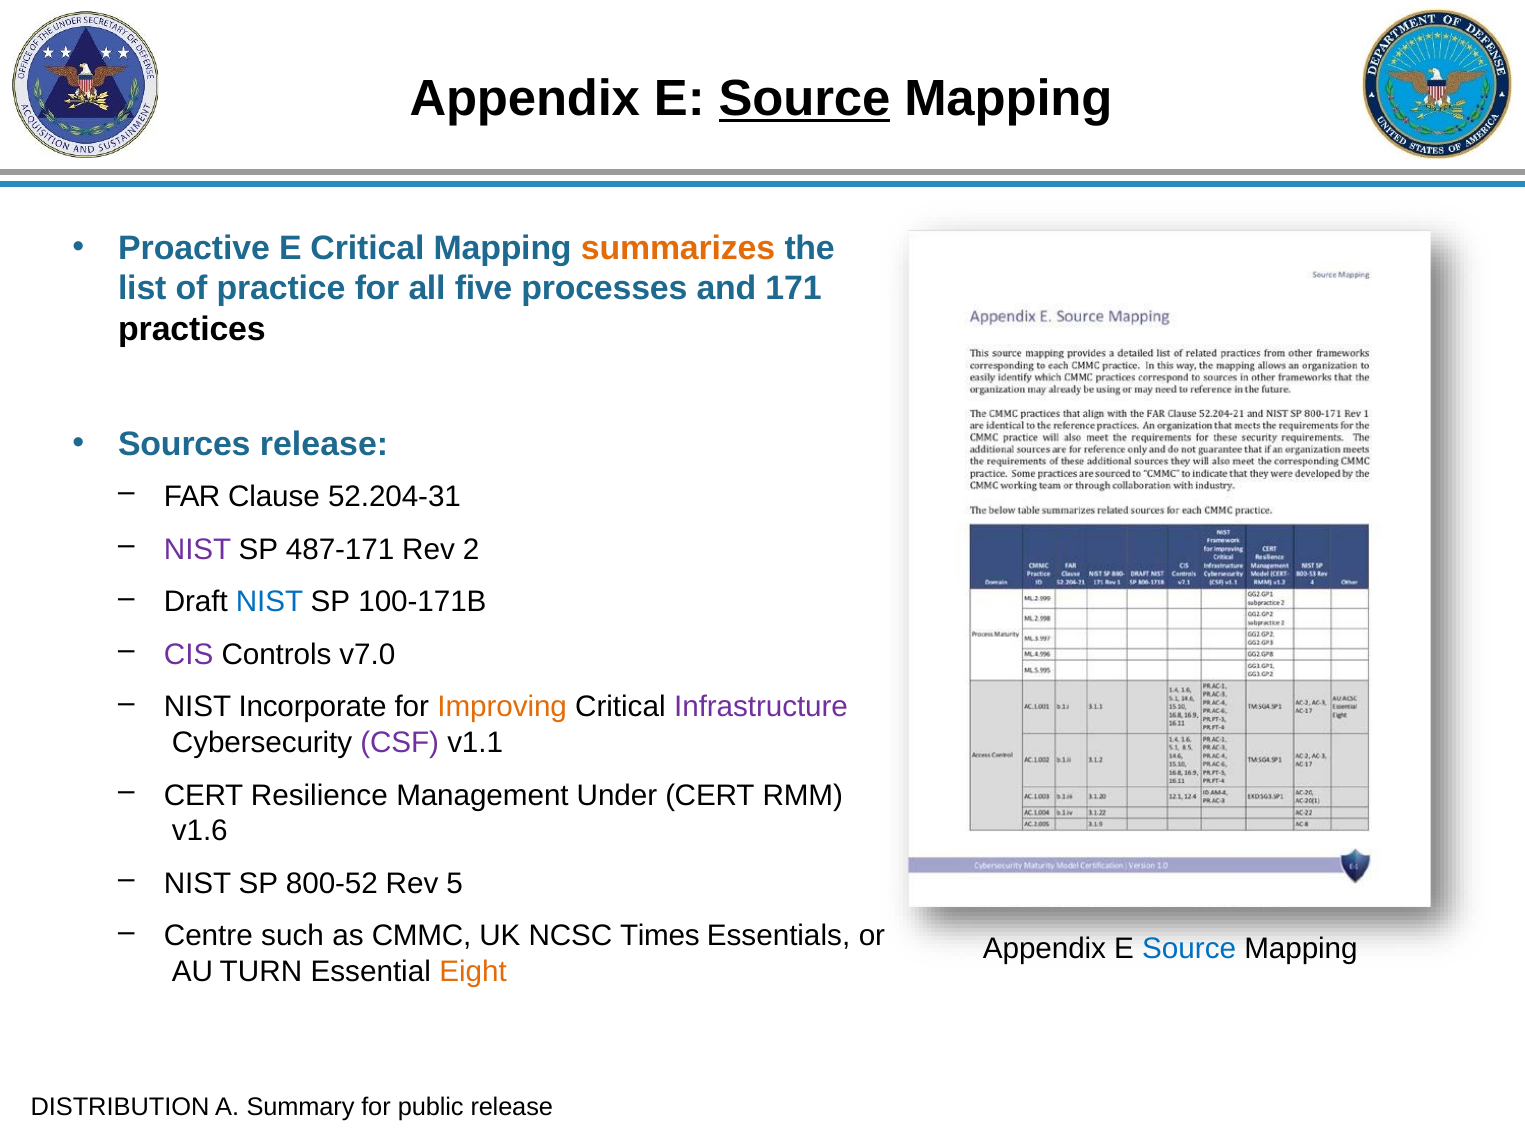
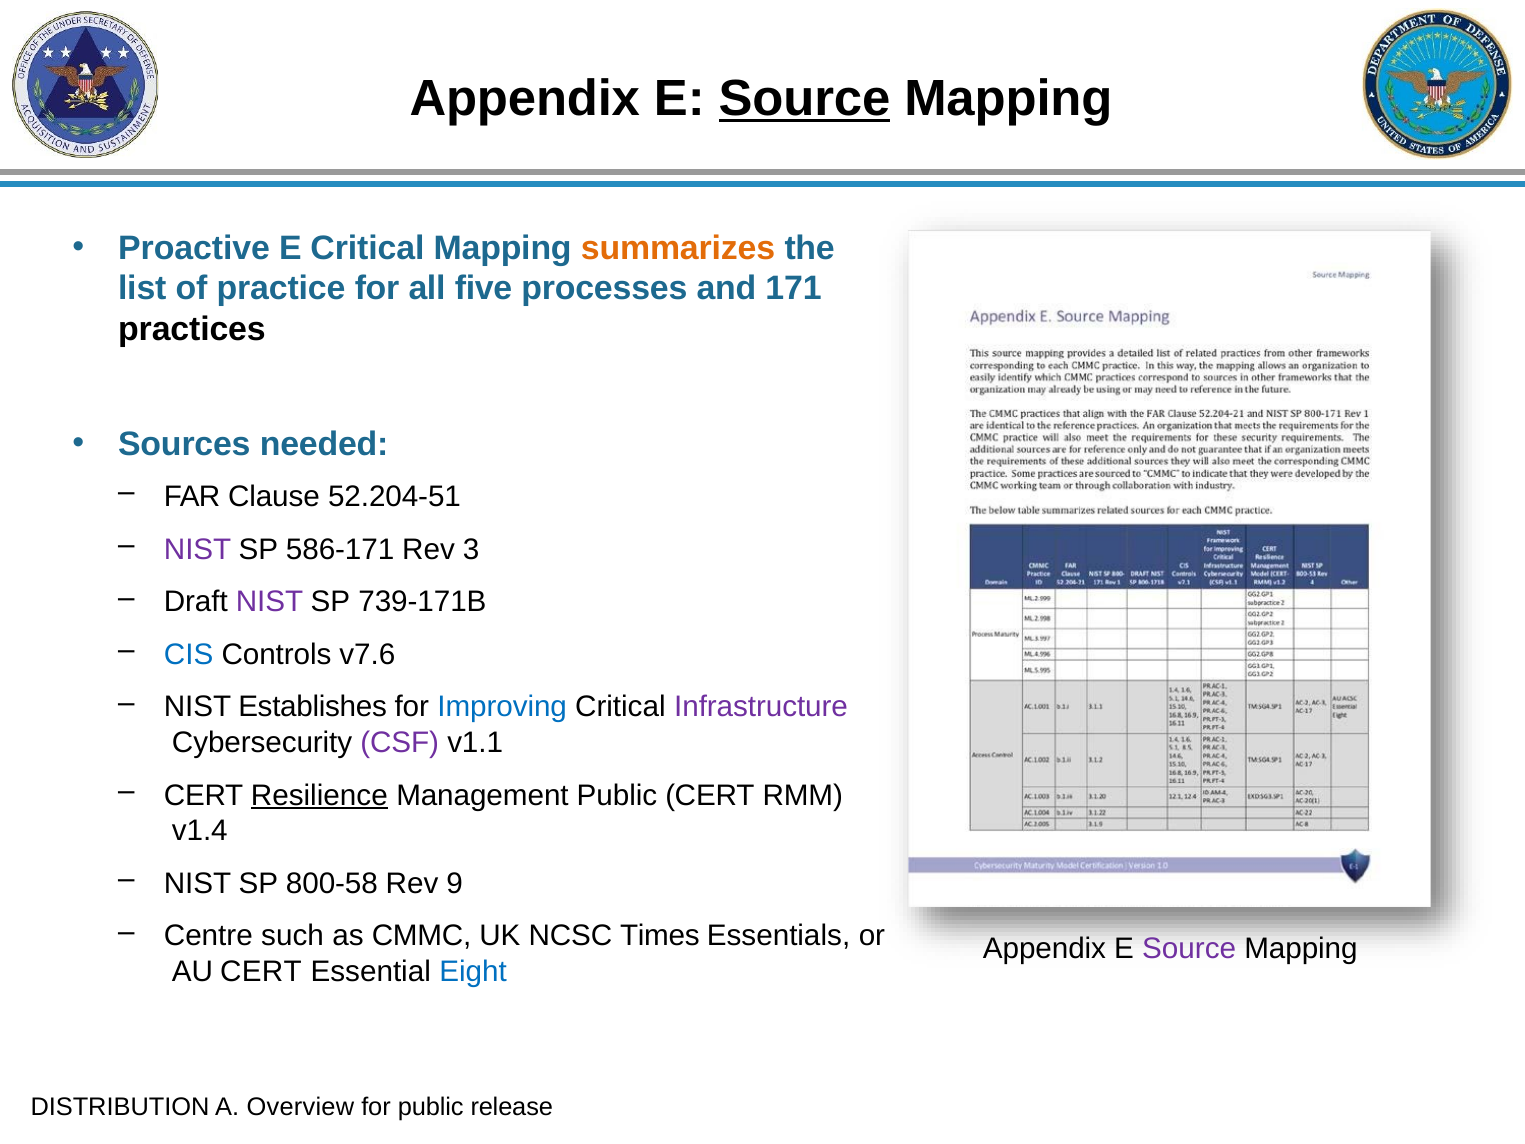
Sources release: release -> needed
52.204-31: 52.204-31 -> 52.204-51
487-171: 487-171 -> 586-171
2: 2 -> 3
NIST at (269, 602) colour: blue -> purple
100-171B: 100-171B -> 739-171B
CIS colour: purple -> blue
v7.0: v7.0 -> v7.6
Incorporate: Incorporate -> Establishes
Improving colour: orange -> blue
Resilience underline: none -> present
Management Under: Under -> Public
v1.6: v1.6 -> v1.4
800-52: 800-52 -> 800-58
5: 5 -> 9
Source at (1189, 948) colour: blue -> purple
AU TURN: TURN -> CERT
Eight colour: orange -> blue
Summary: Summary -> Overview
